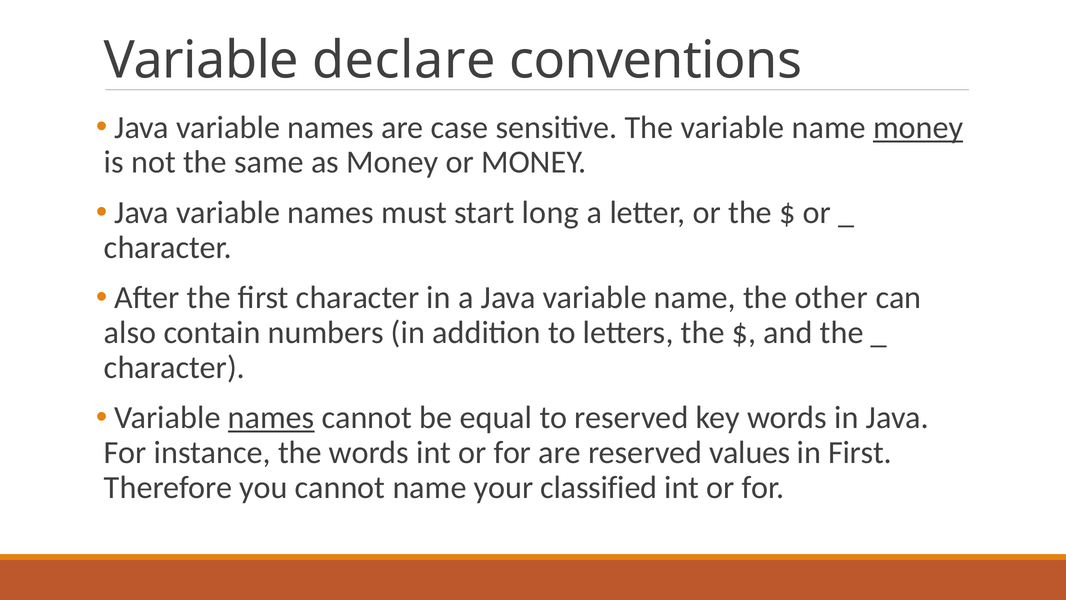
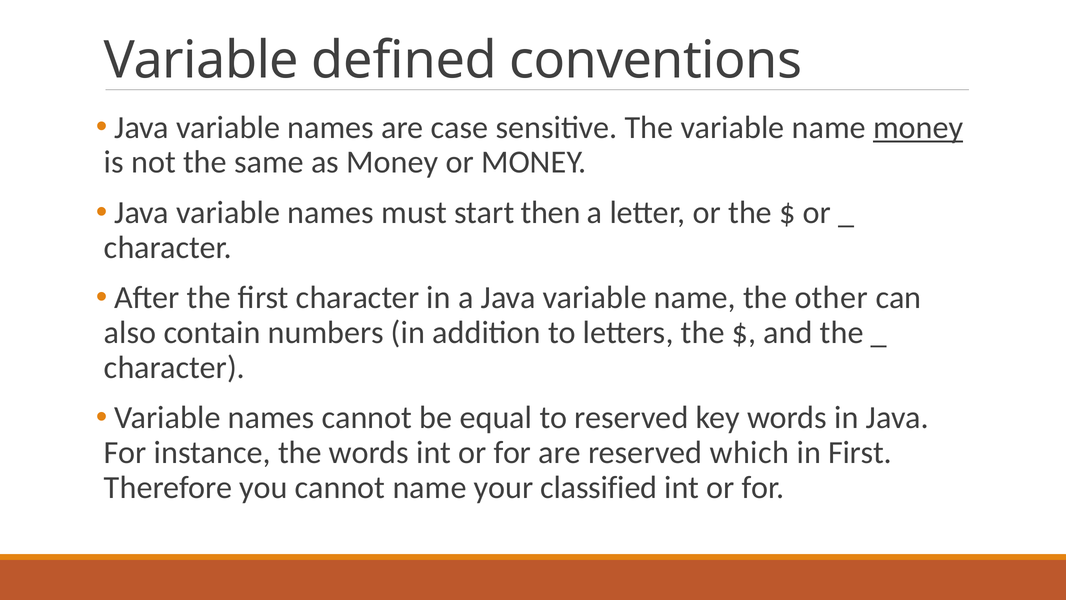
declare: declare -> defined
long: long -> then
names at (271, 418) underline: present -> none
values: values -> which
